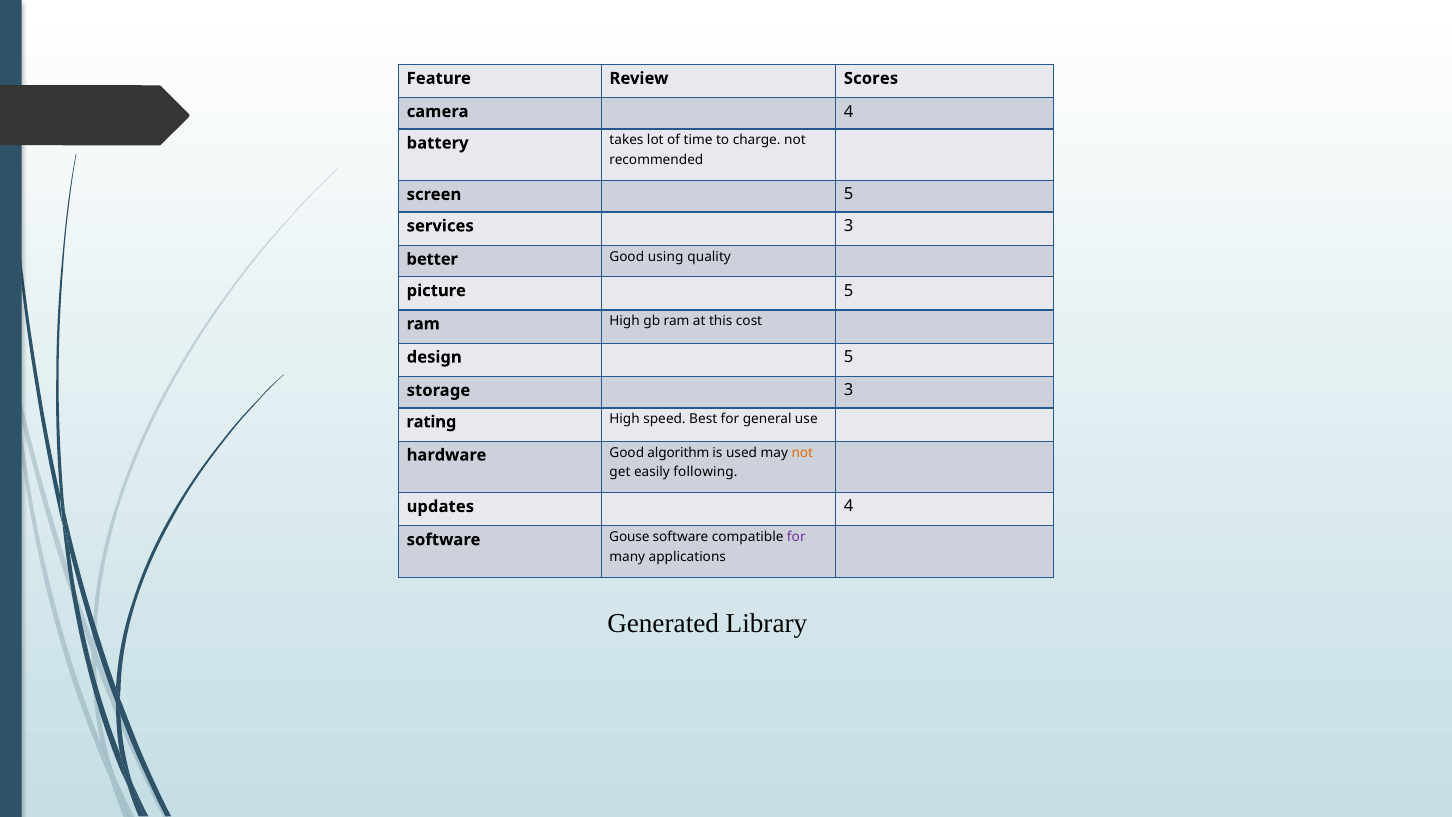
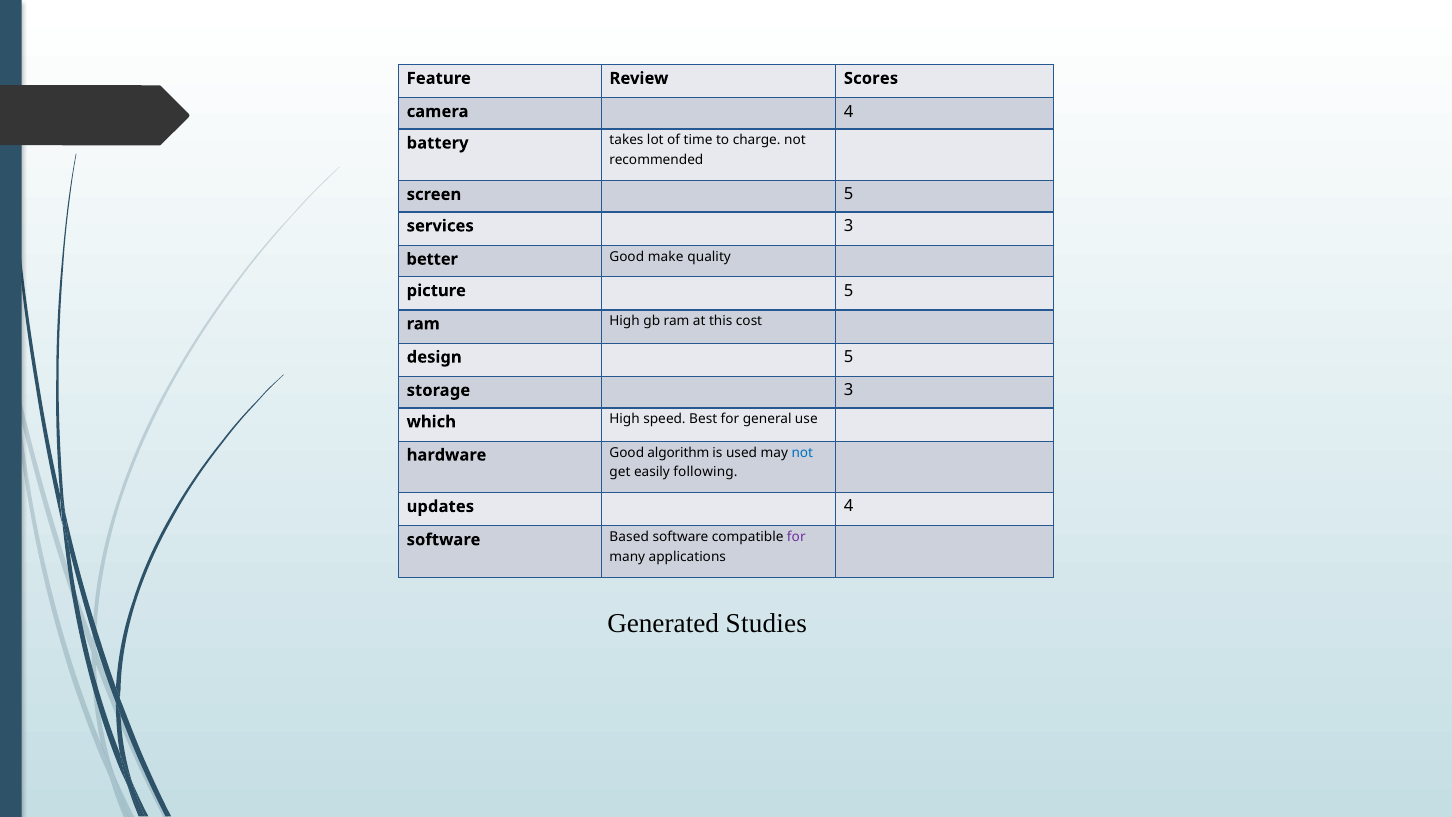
using: using -> make
rating: rating -> which
not at (802, 452) colour: orange -> blue
Gouse: Gouse -> Based
Library: Library -> Studies
